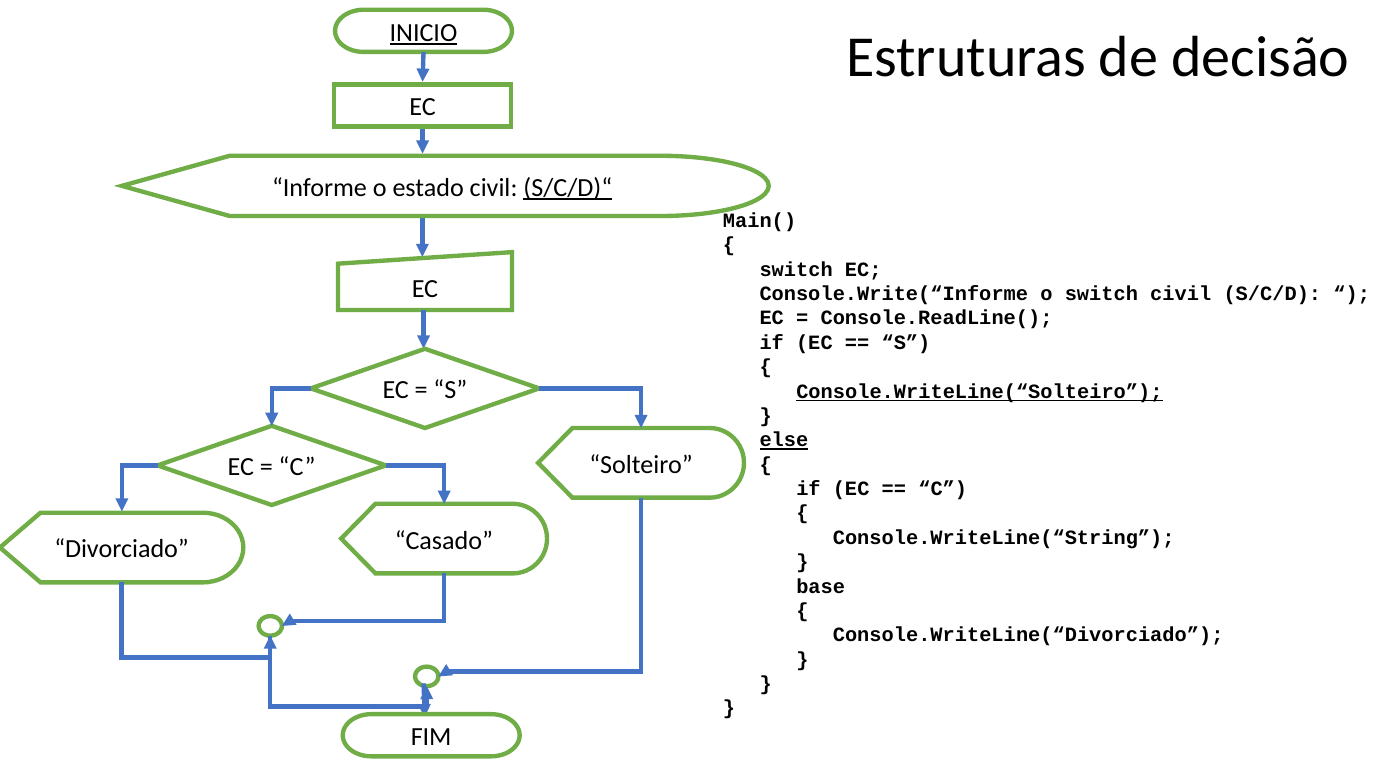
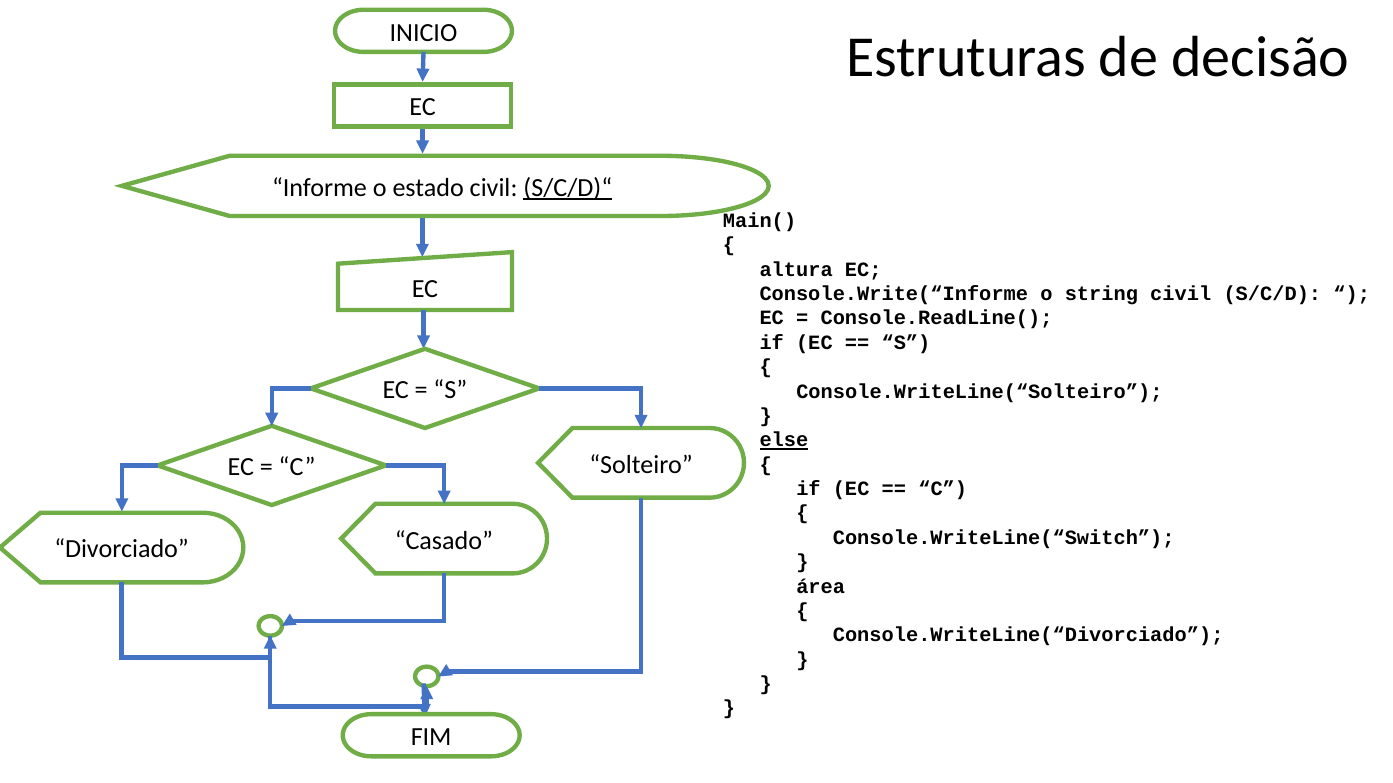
INICIO underline: present -> none
switch at (796, 270): switch -> altura
o switch: switch -> string
Console.WriteLine(“Solteiro underline: present -> none
Console.WriteLine(“String: Console.WriteLine(“String -> Console.WriteLine(“Switch
base: base -> área
